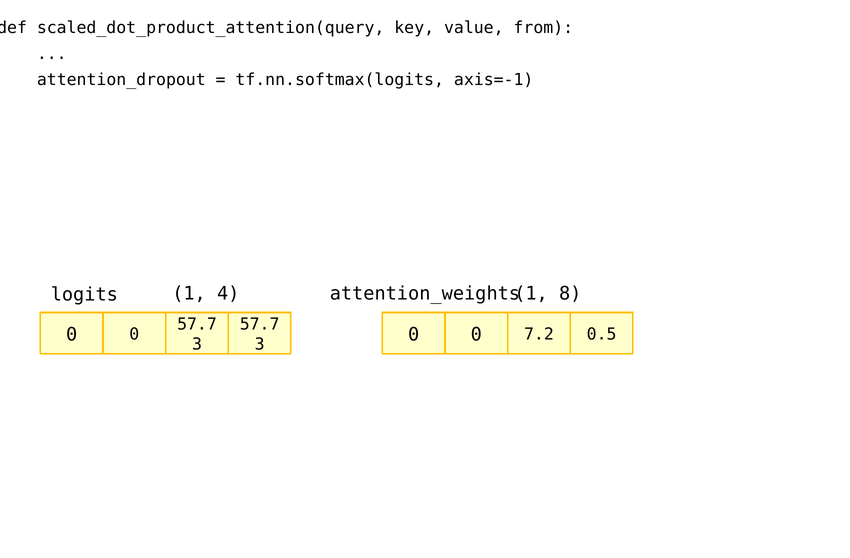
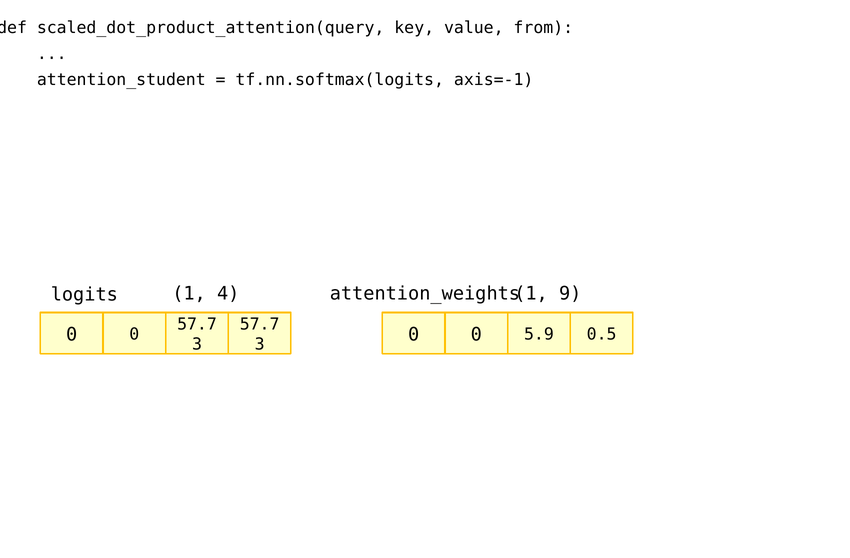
attention_dropout: attention_dropout -> attention_student
8: 8 -> 9
7.2: 7.2 -> 5.9
